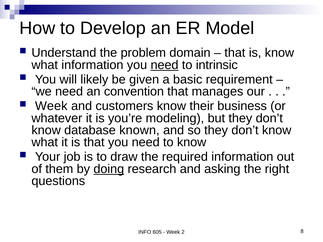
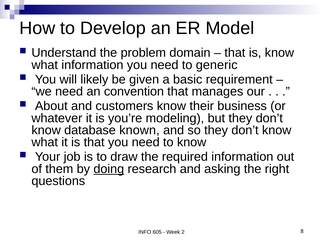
need at (165, 65) underline: present -> none
intrinsic: intrinsic -> generic
Week at (51, 106): Week -> About
